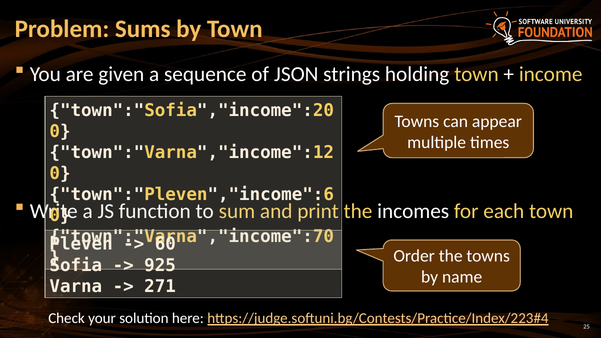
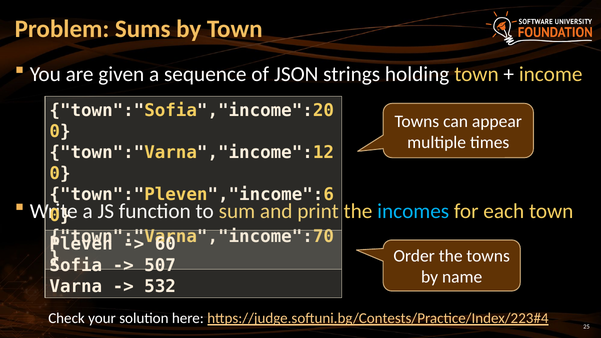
incomes colour: white -> light blue
925: 925 -> 507
271: 271 -> 532
